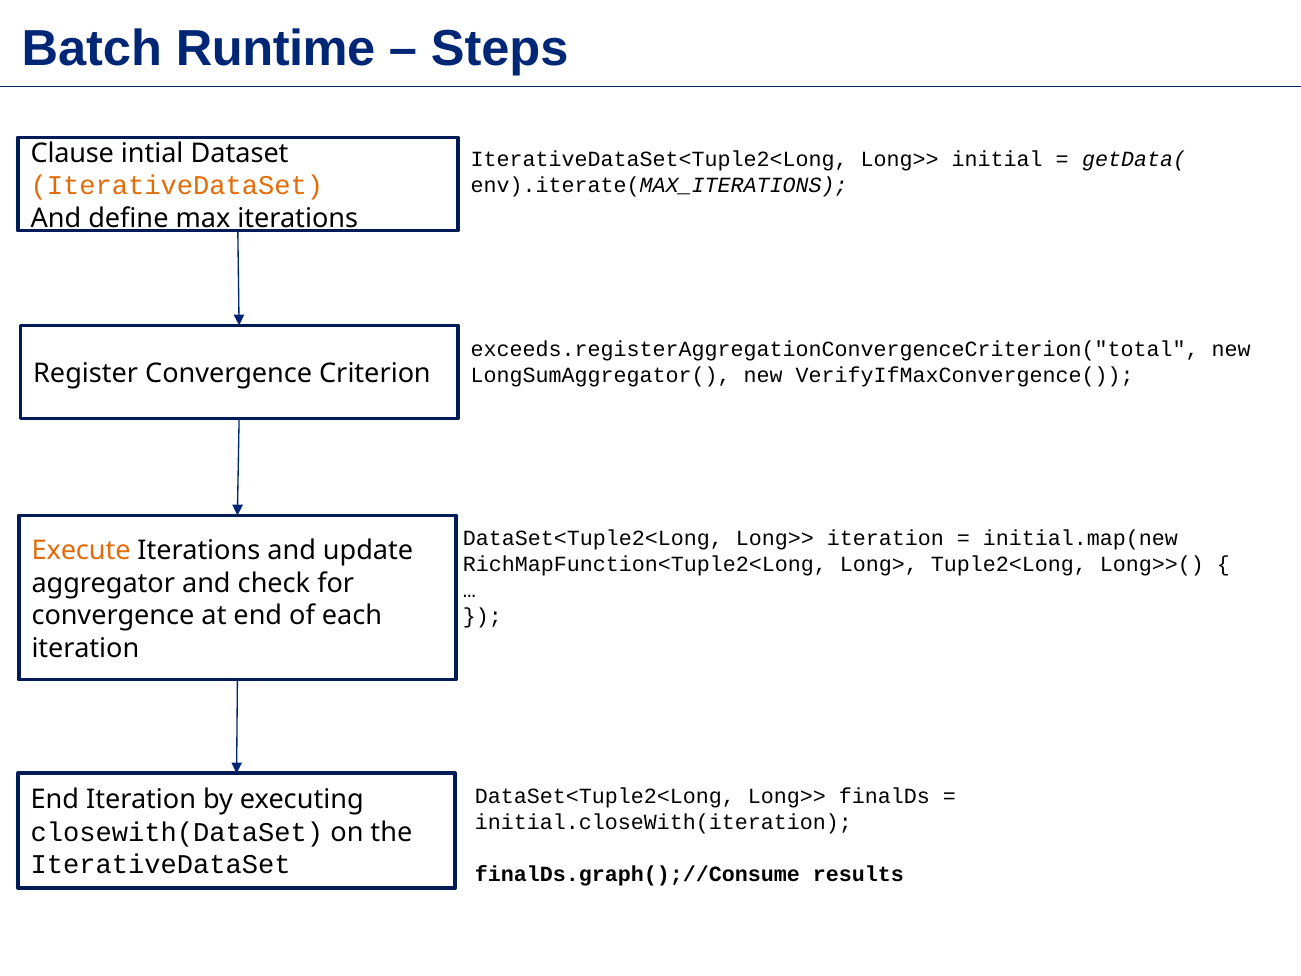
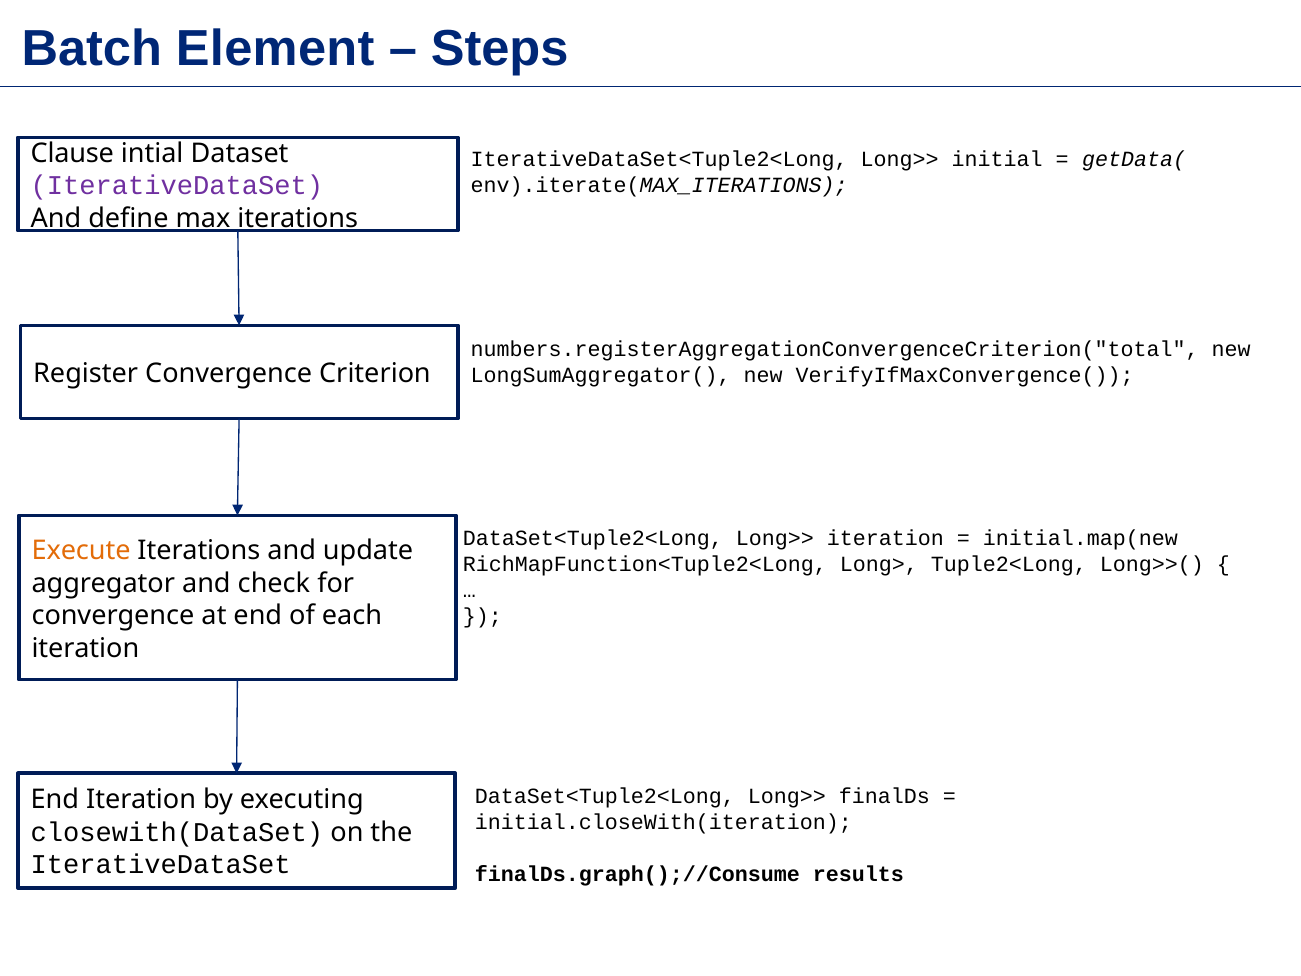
Runtime: Runtime -> Element
IterativeDataSet at (177, 186) colour: orange -> purple
exceeds.registerAggregationConvergenceCriterion("total: exceeds.registerAggregationConvergenceCriterion("total -> numbers.registerAggregationConvergenceCriterion("total
